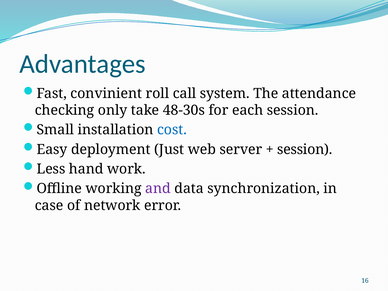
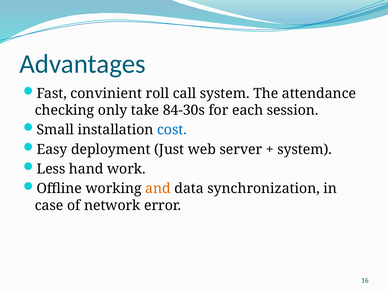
48-30s: 48-30s -> 84-30s
session at (305, 149): session -> system
and colour: purple -> orange
